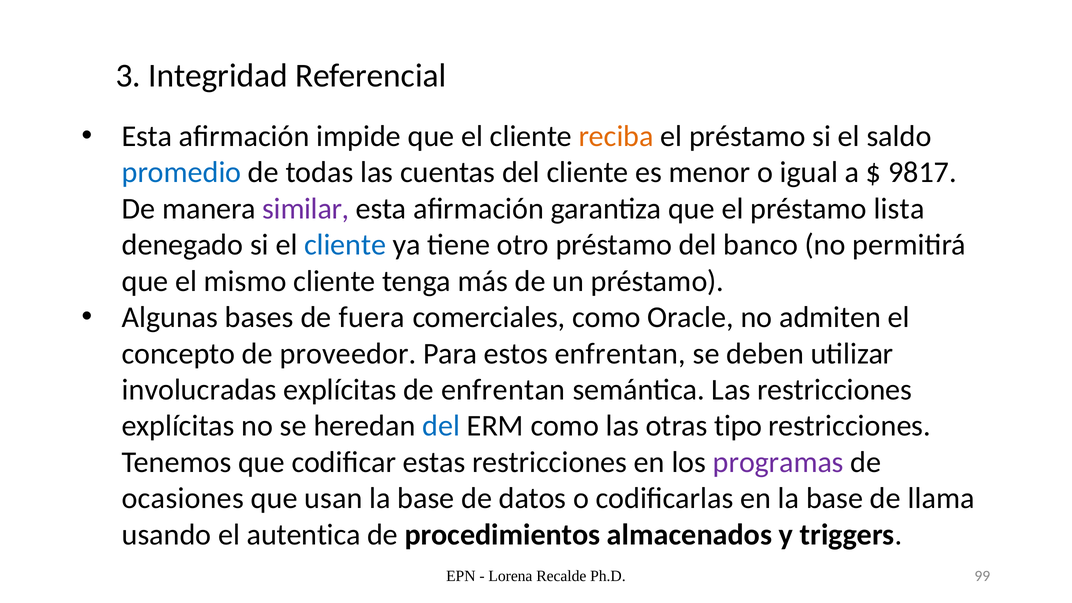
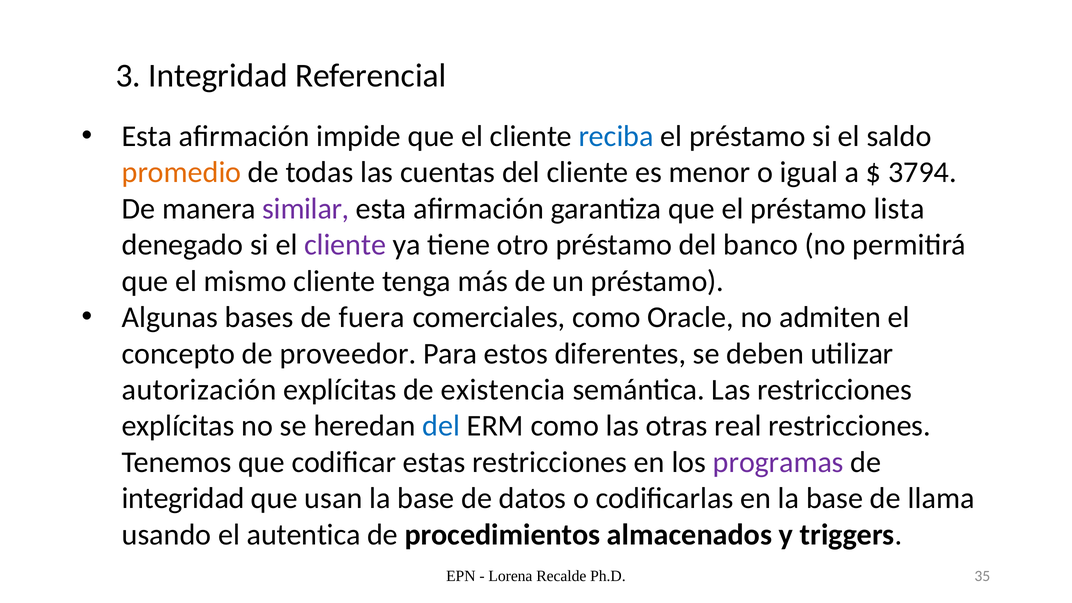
reciba colour: orange -> blue
promedio colour: blue -> orange
9817: 9817 -> 3794
cliente at (345, 245) colour: blue -> purple
estos enfrentan: enfrentan -> diferentes
involucradas: involucradas -> autorización
de enfrentan: enfrentan -> existencia
tipo: tipo -> real
ocasiones at (183, 498): ocasiones -> integridad
99: 99 -> 35
